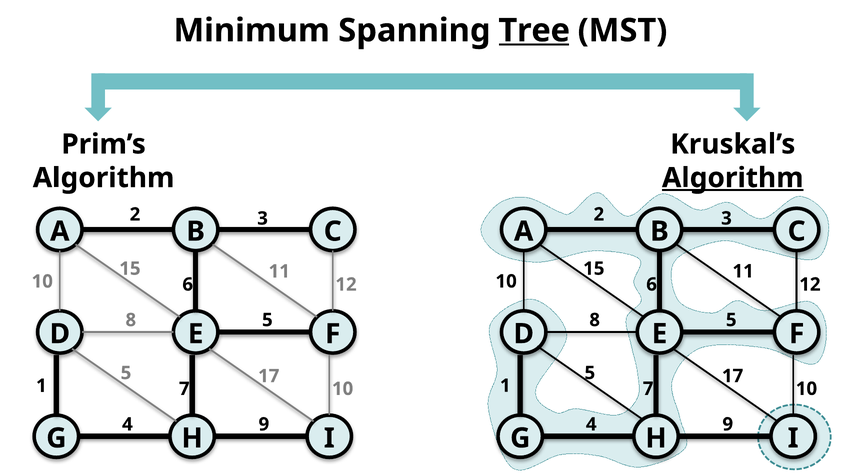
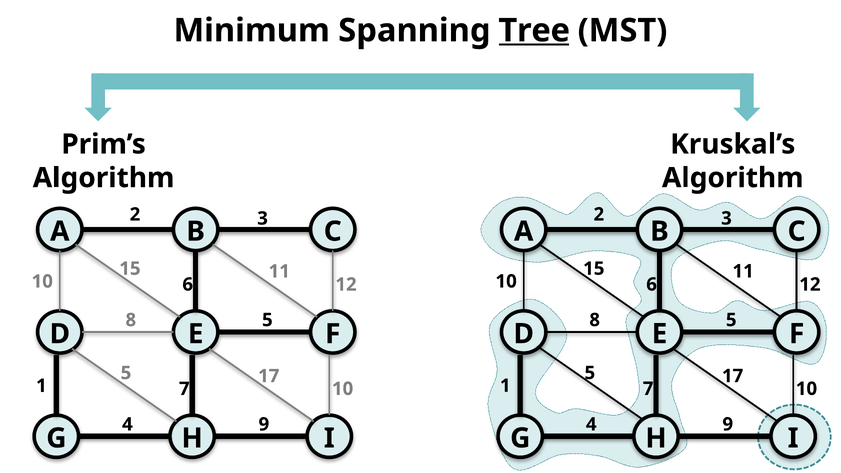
Algorithm at (733, 178) underline: present -> none
